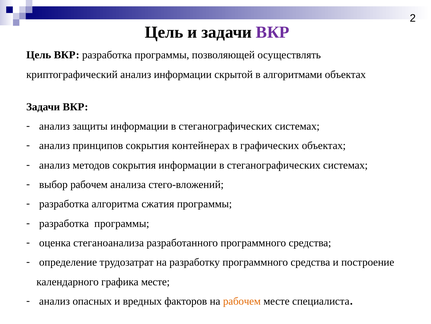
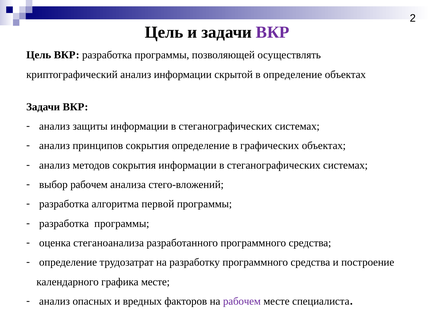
в алгоритмами: алгоритмами -> определение
сокрытия контейнерах: контейнерах -> определение
сжатия: сжатия -> первой
рабочем at (242, 301) colour: orange -> purple
